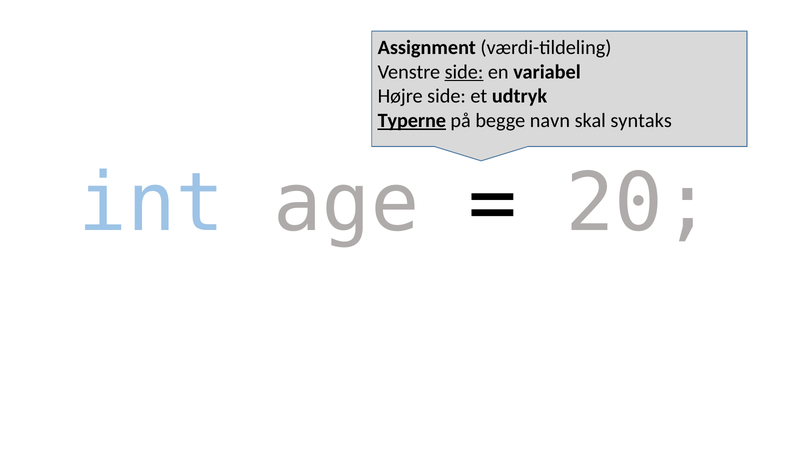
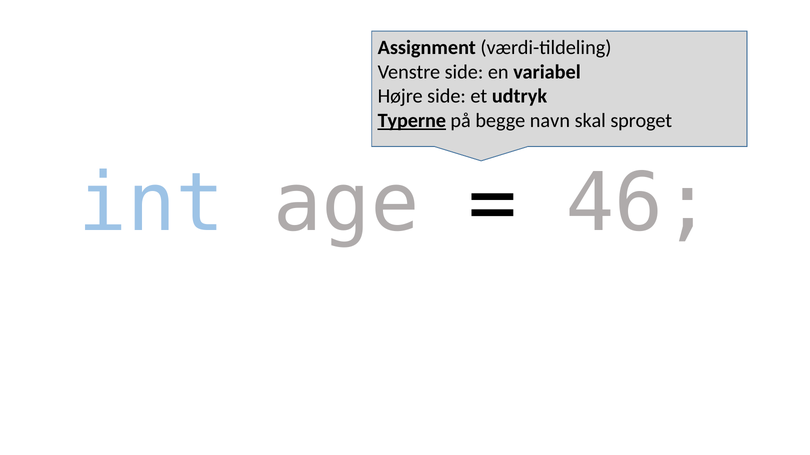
side at (464, 72) underline: present -> none
syntaks: syntaks -> sproget
20: 20 -> 46
